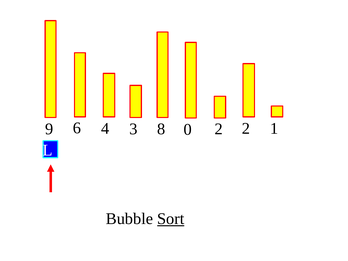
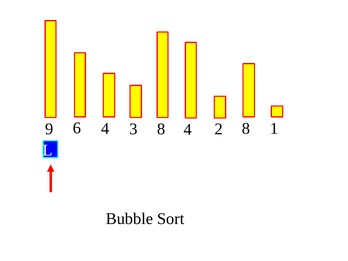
6 0: 0 -> 4
2 at (246, 128): 2 -> 8
Sort underline: present -> none
